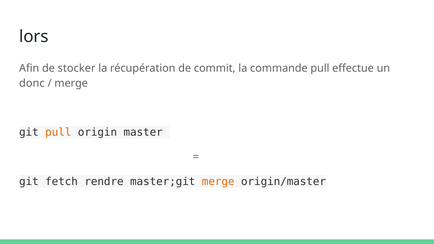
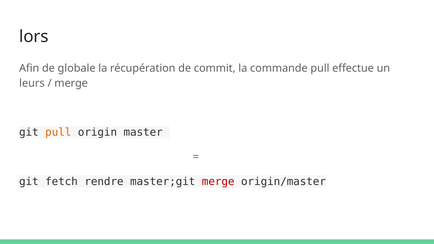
stocker: stocker -> globale
donc: donc -> leurs
merge at (218, 182) colour: orange -> red
